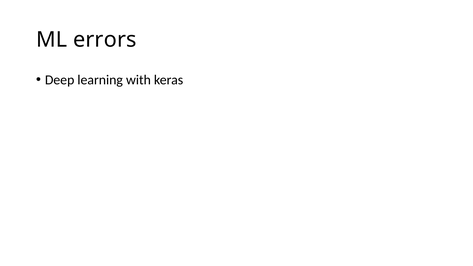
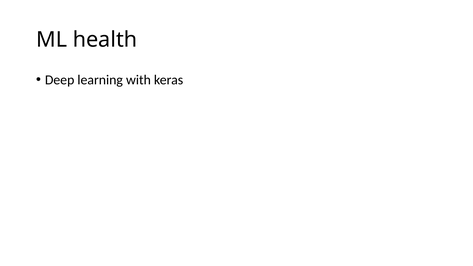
errors: errors -> health
